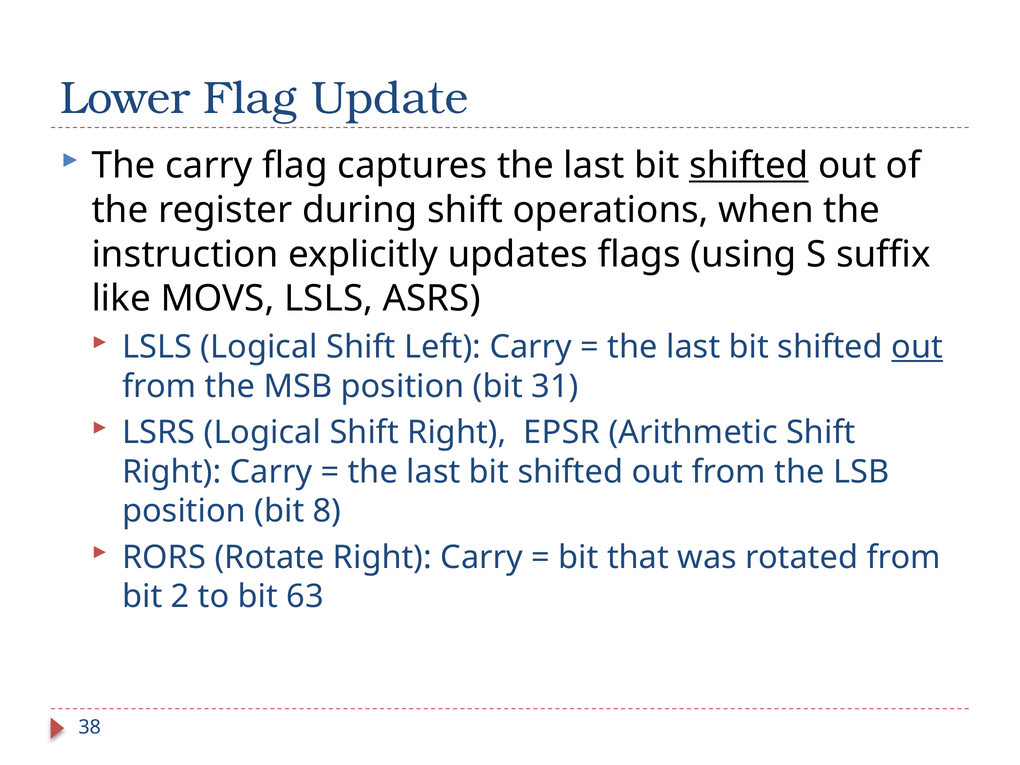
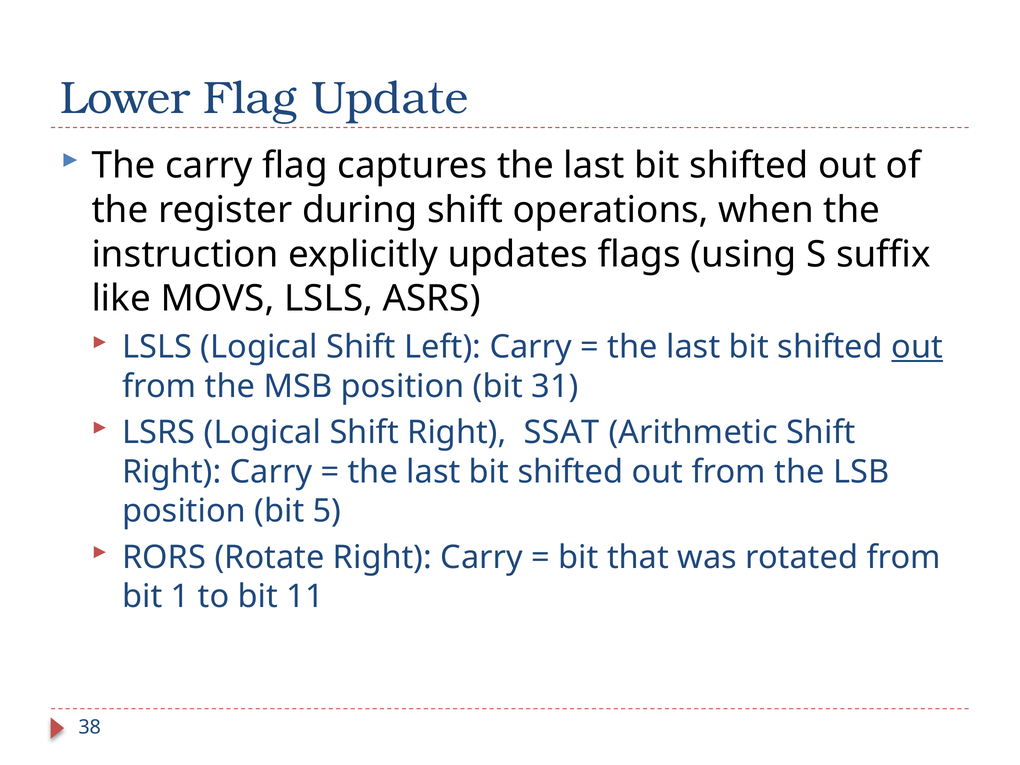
shifted at (749, 166) underline: present -> none
EPSR: EPSR -> SSAT
8: 8 -> 5
2: 2 -> 1
63: 63 -> 11
